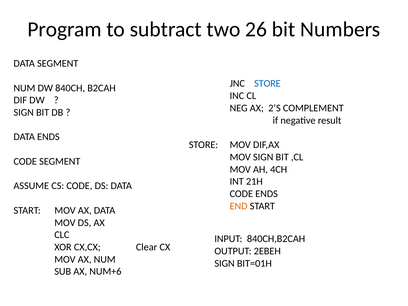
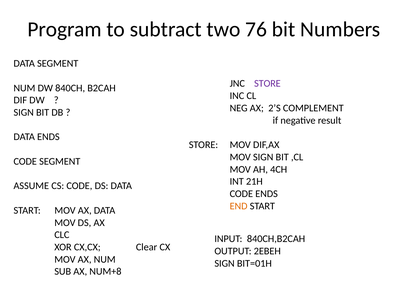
26: 26 -> 76
STORE at (267, 84) colour: blue -> purple
NUM+6: NUM+6 -> NUM+8
